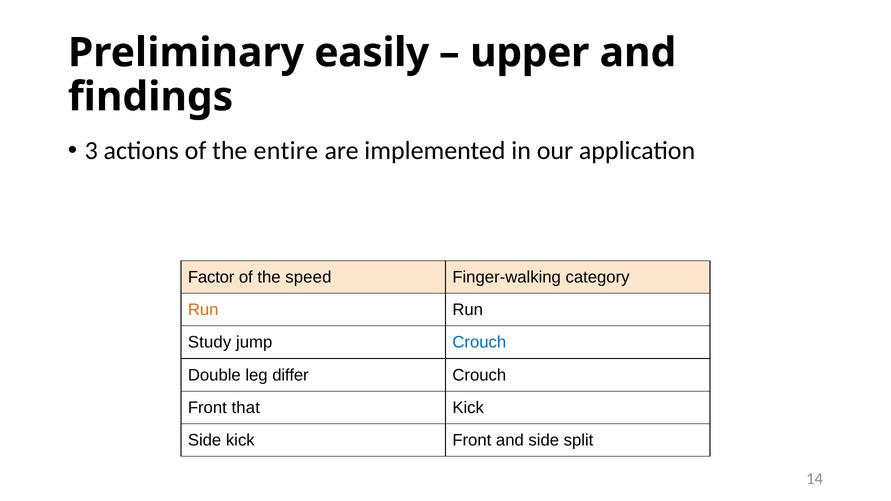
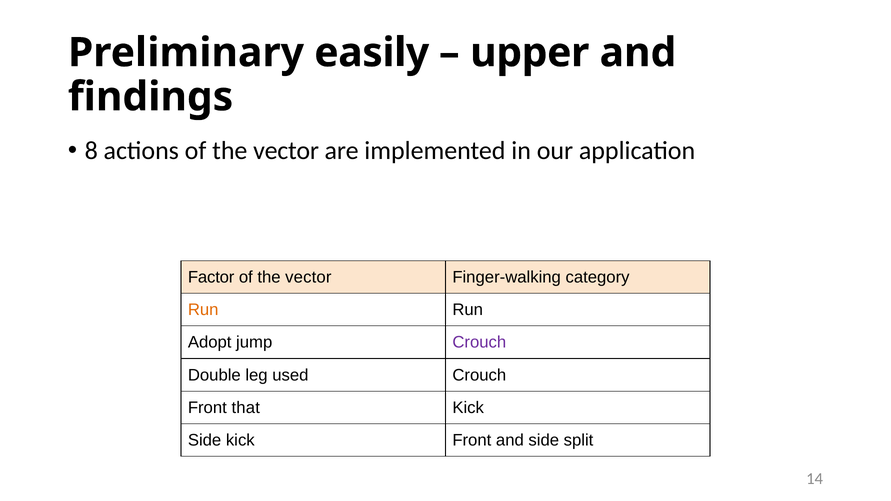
3: 3 -> 8
actions of the entire: entire -> vector
speed at (308, 277): speed -> vector
Study: Study -> Adopt
Crouch at (479, 343) colour: blue -> purple
differ: differ -> used
